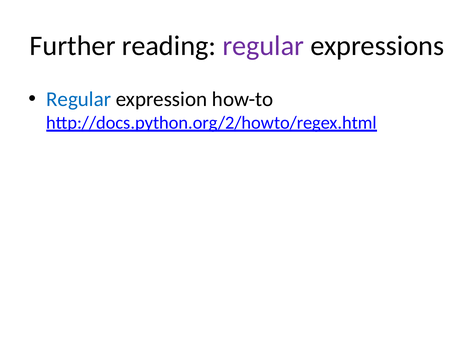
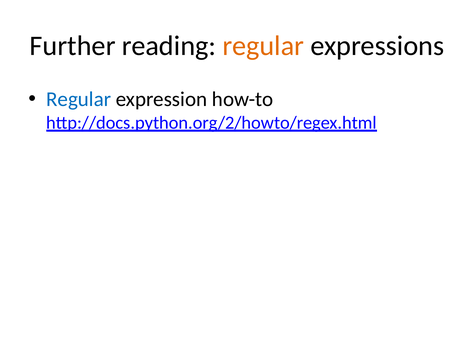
regular at (263, 46) colour: purple -> orange
